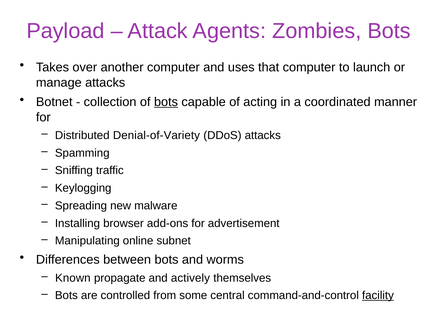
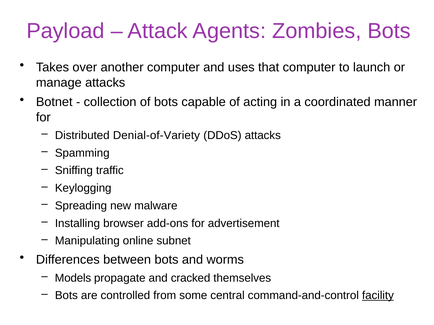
bots at (166, 102) underline: present -> none
Known: Known -> Models
actively: actively -> cracked
